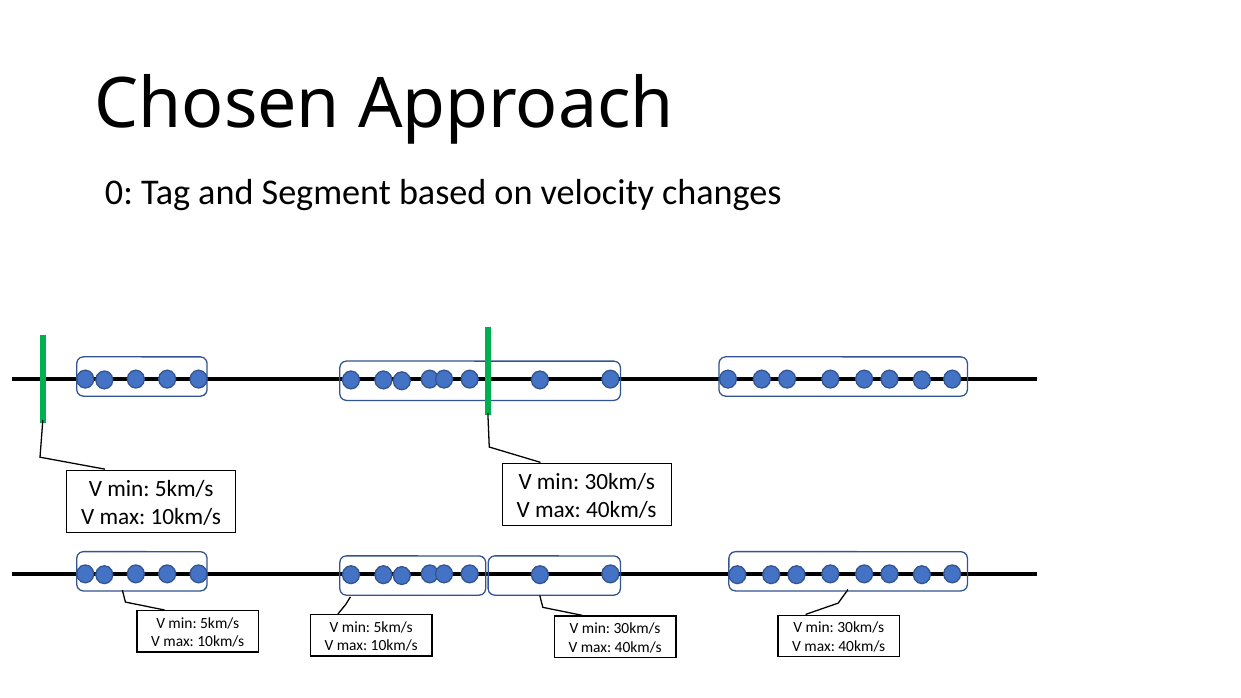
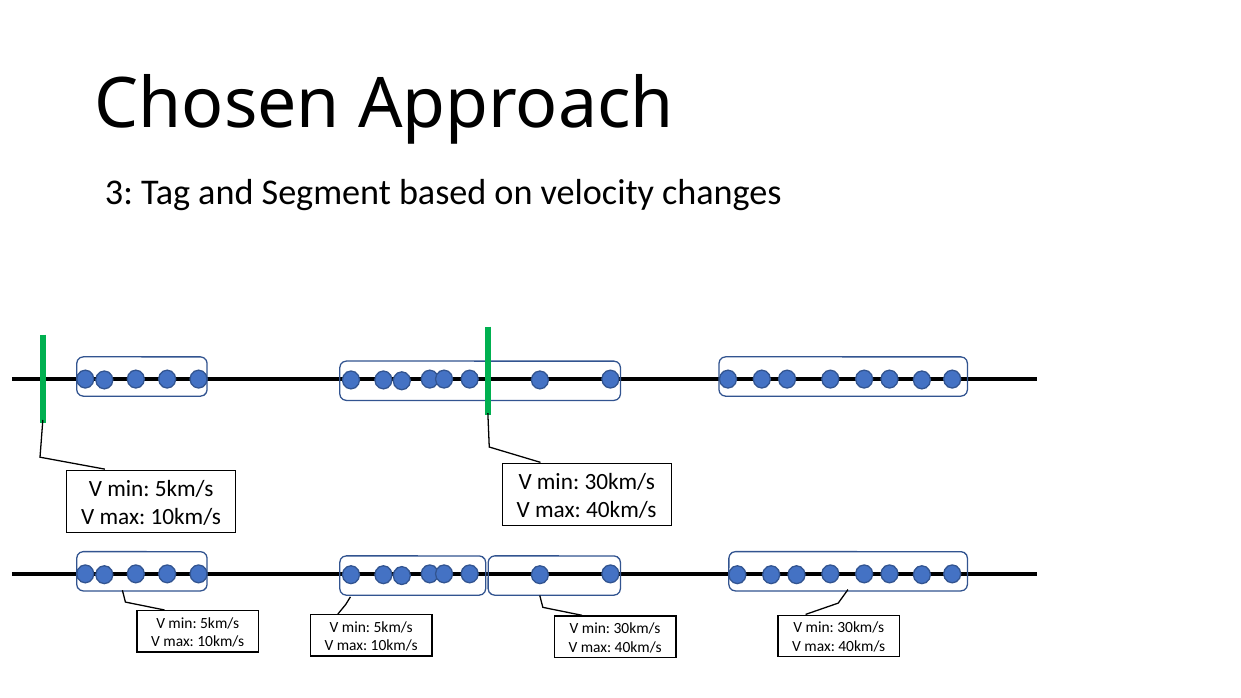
0: 0 -> 3
